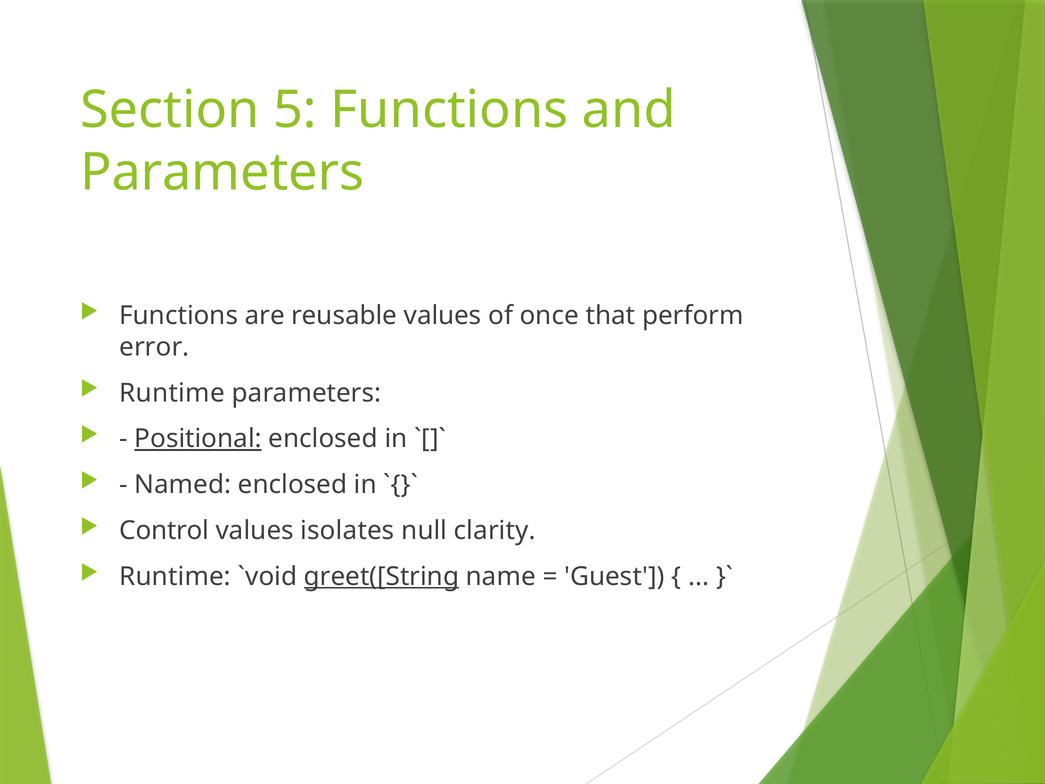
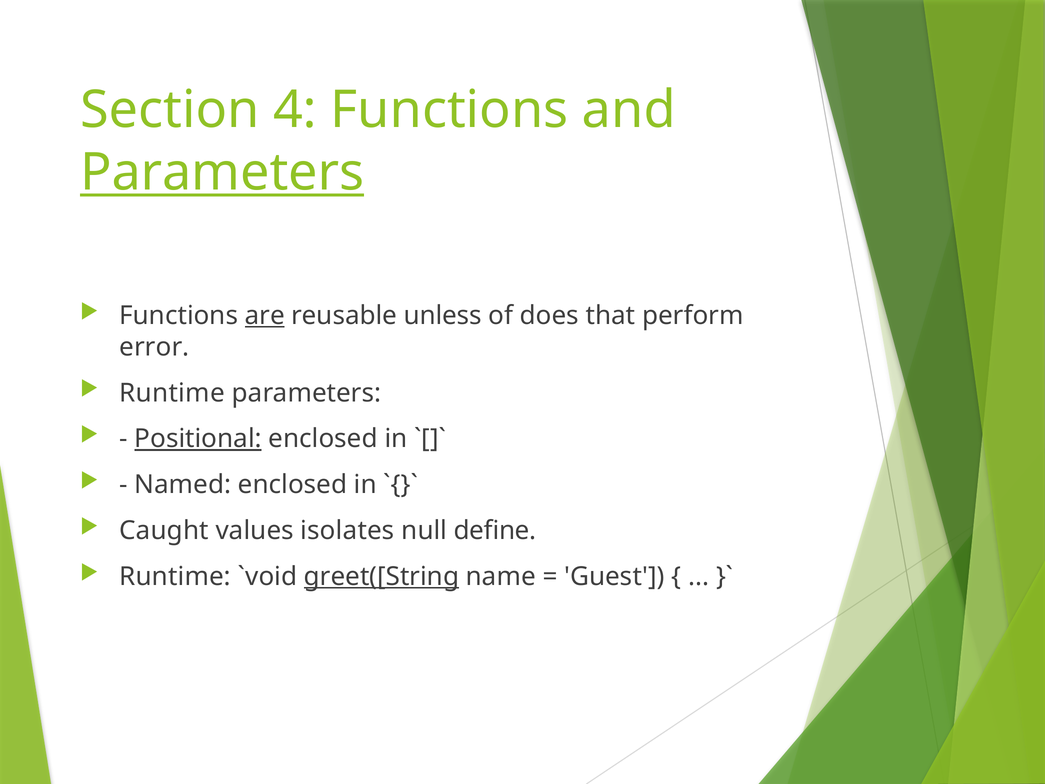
5: 5 -> 4
Parameters at (222, 173) underline: none -> present
are underline: none -> present
reusable values: values -> unless
once: once -> does
Control: Control -> Caught
clarity: clarity -> define
